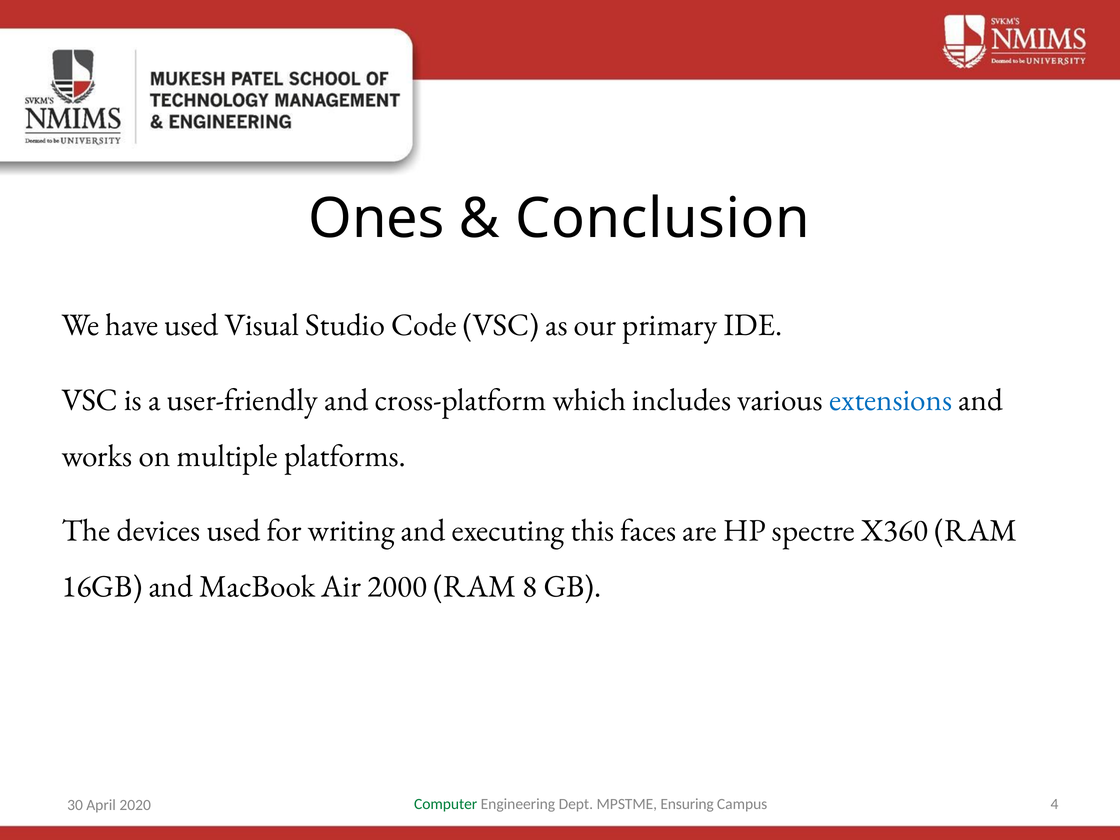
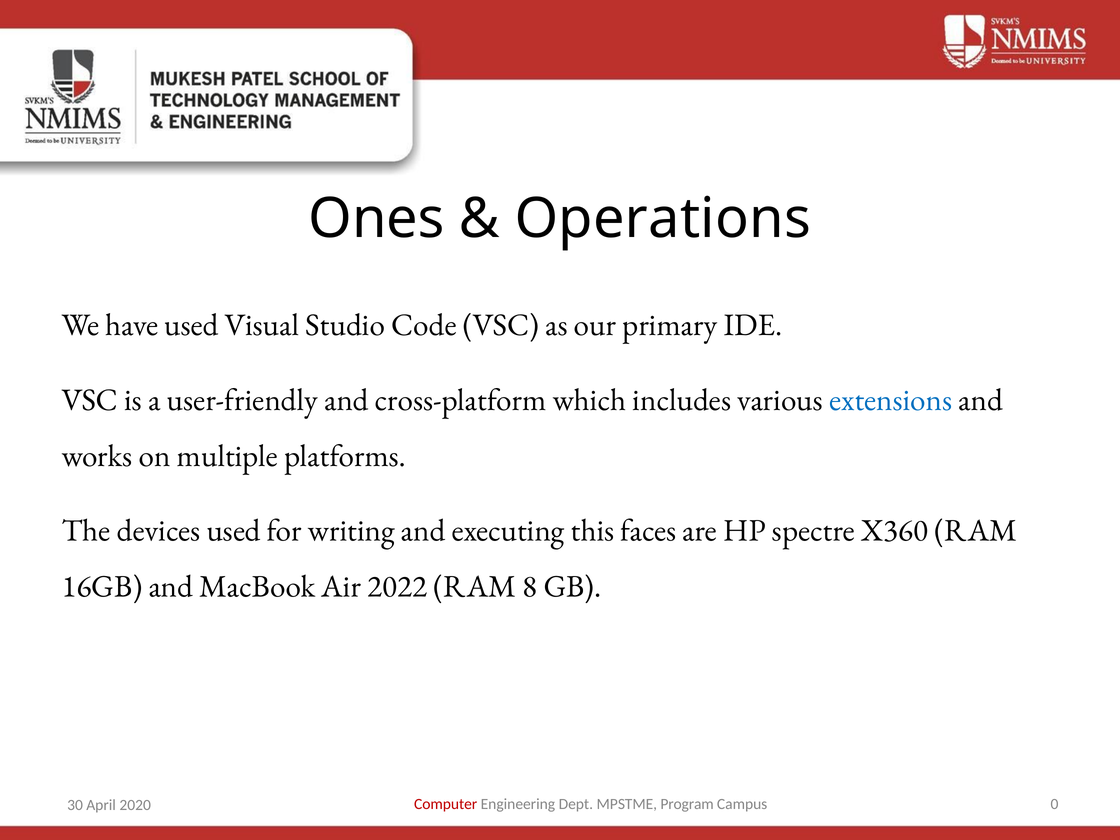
Conclusion: Conclusion -> Operations
2000: 2000 -> 2022
Computer colour: green -> red
Ensuring: Ensuring -> Program
4: 4 -> 0
